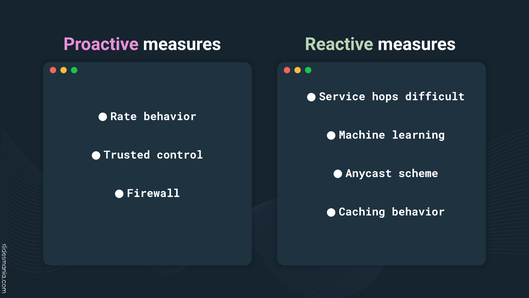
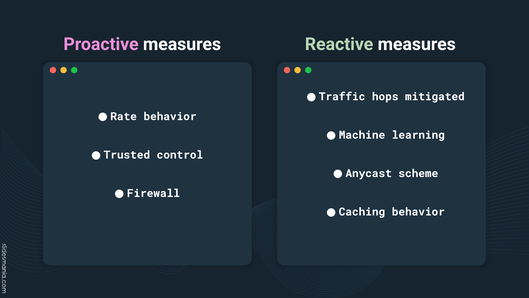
Service: Service -> Traffic
difficult: difficult -> mitigated
